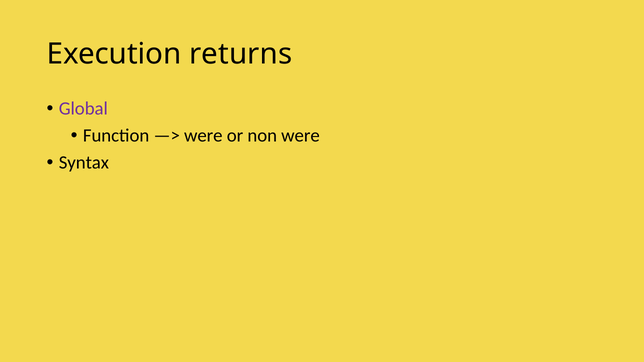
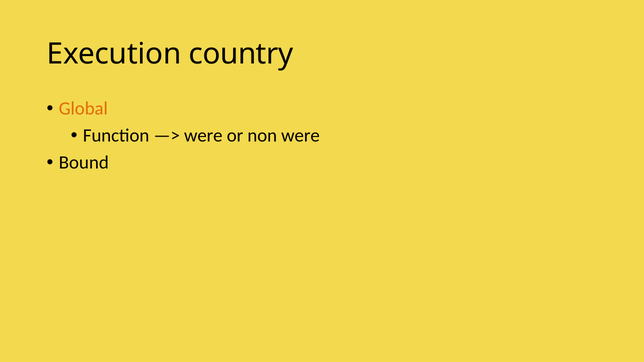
returns: returns -> country
Global colour: purple -> orange
Syntax: Syntax -> Bound
